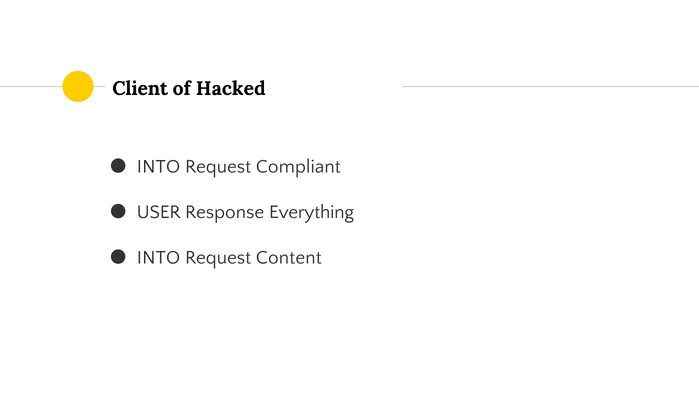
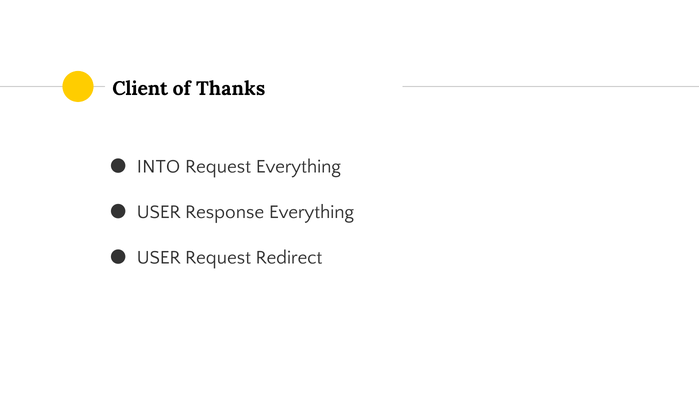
Hacked: Hacked -> Thanks
Request Compliant: Compliant -> Everything
INTO at (159, 258): INTO -> USER
Content: Content -> Redirect
